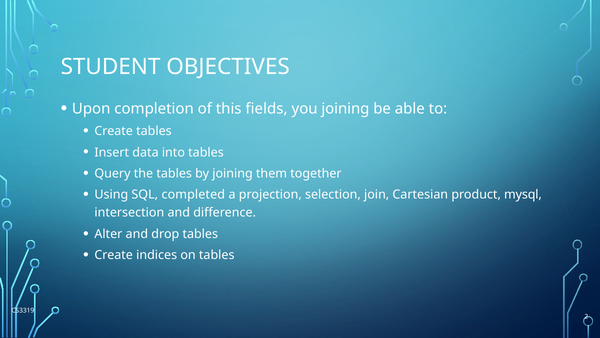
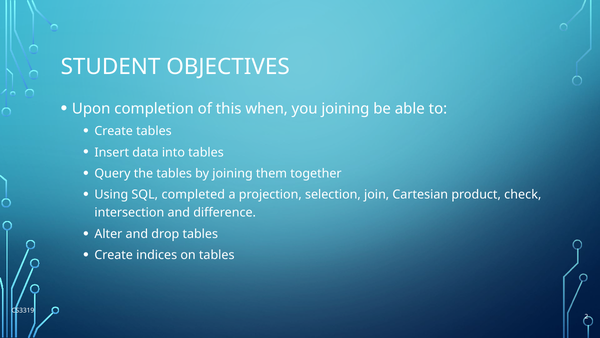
fields: fields -> when
mysql: mysql -> check
